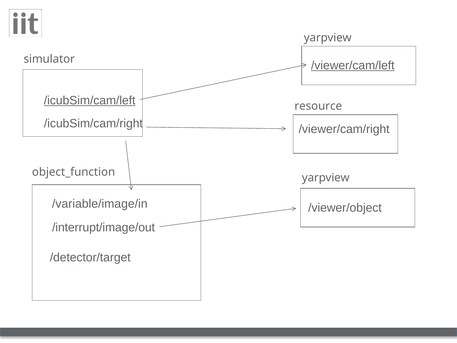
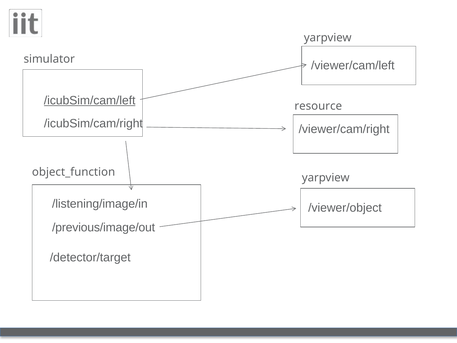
/viewer/cam/left underline: present -> none
/variable/image/in: /variable/image/in -> /listening/image/in
/interrupt/image/out: /interrupt/image/out -> /previous/image/out
